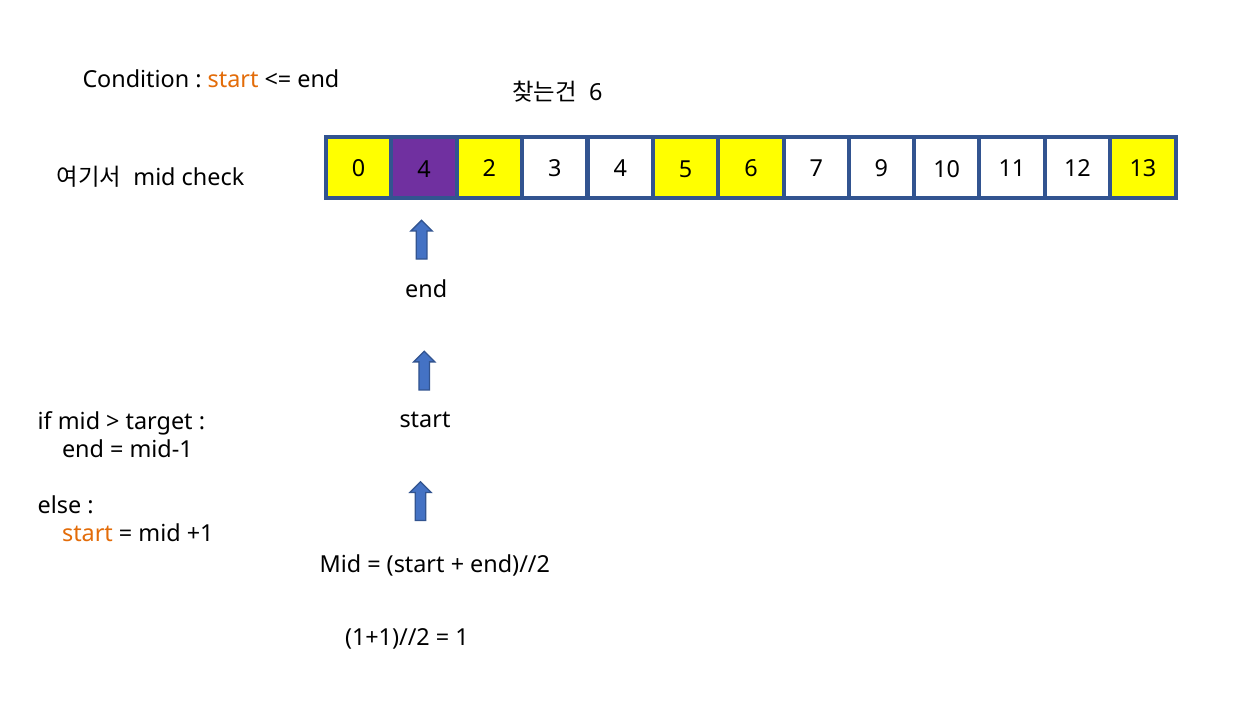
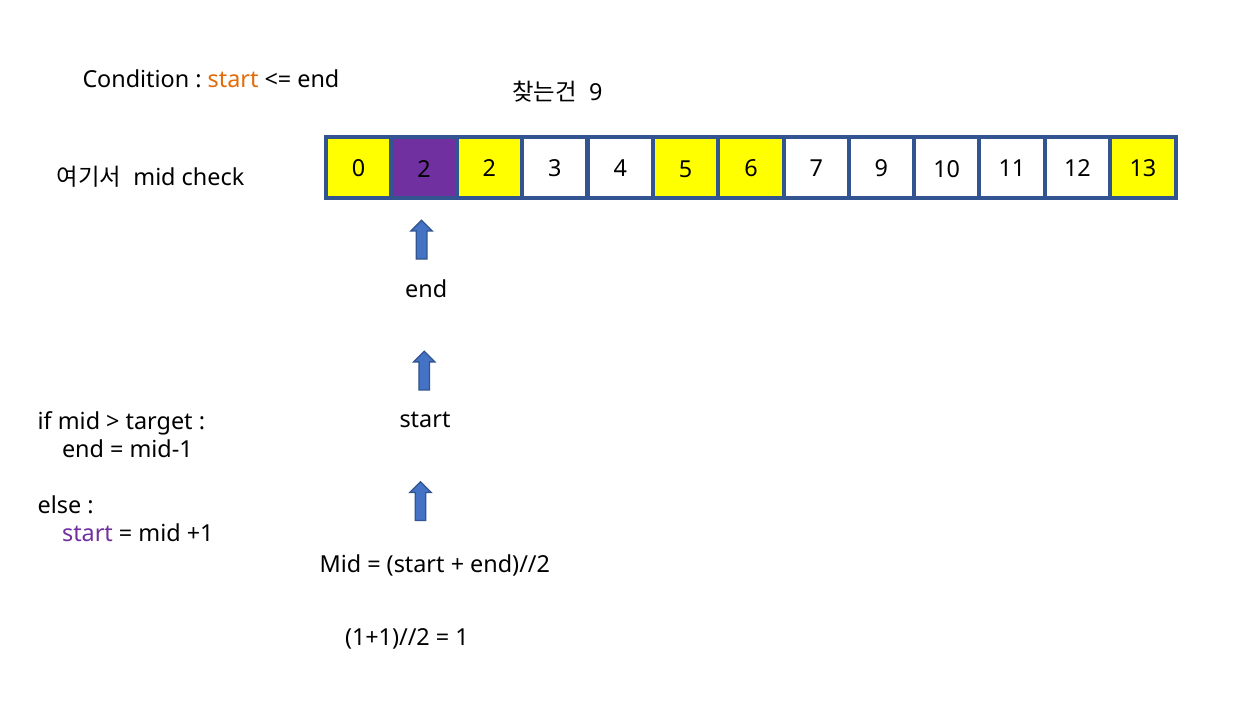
6 at (596, 93): 6 -> 9
0 4: 4 -> 2
start at (87, 534) colour: orange -> purple
